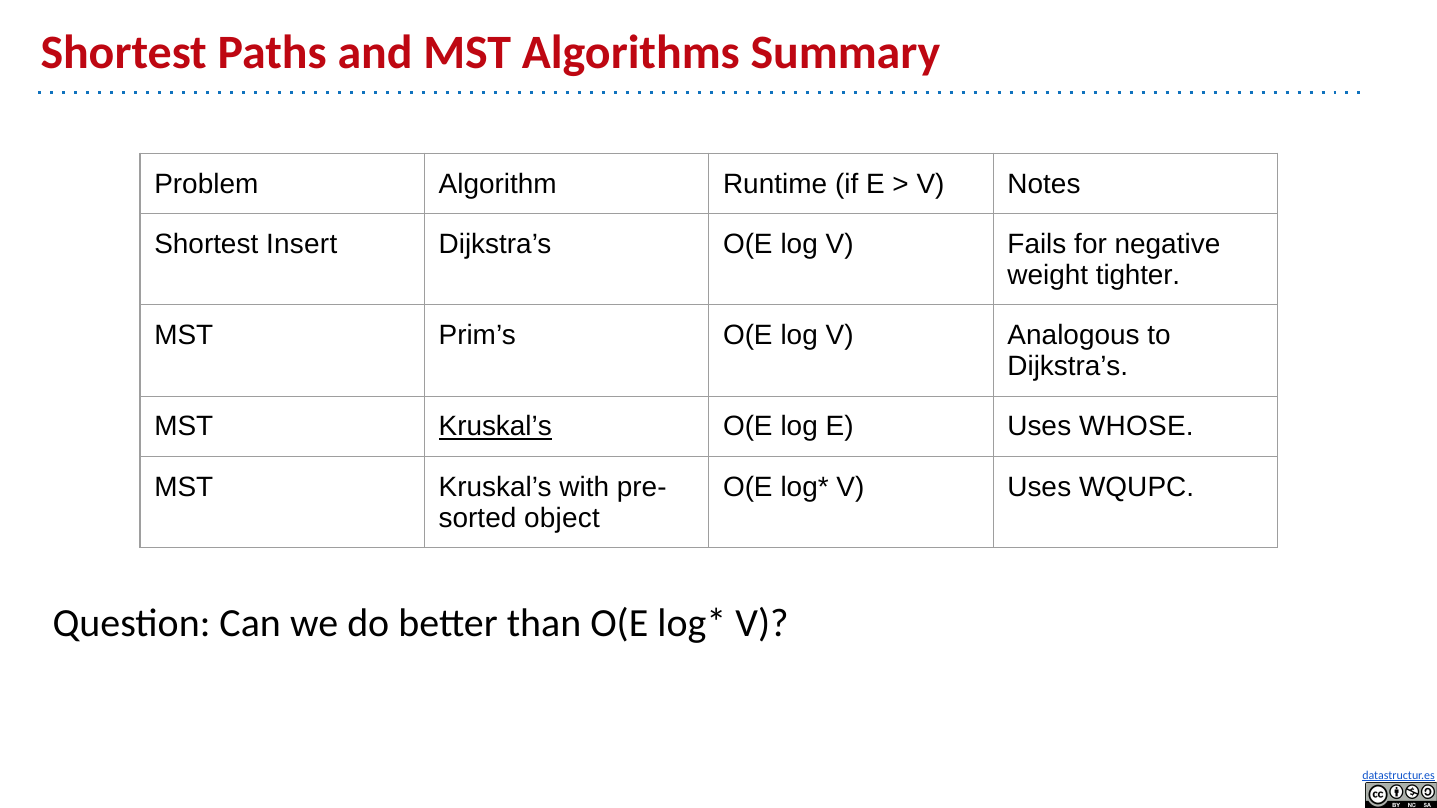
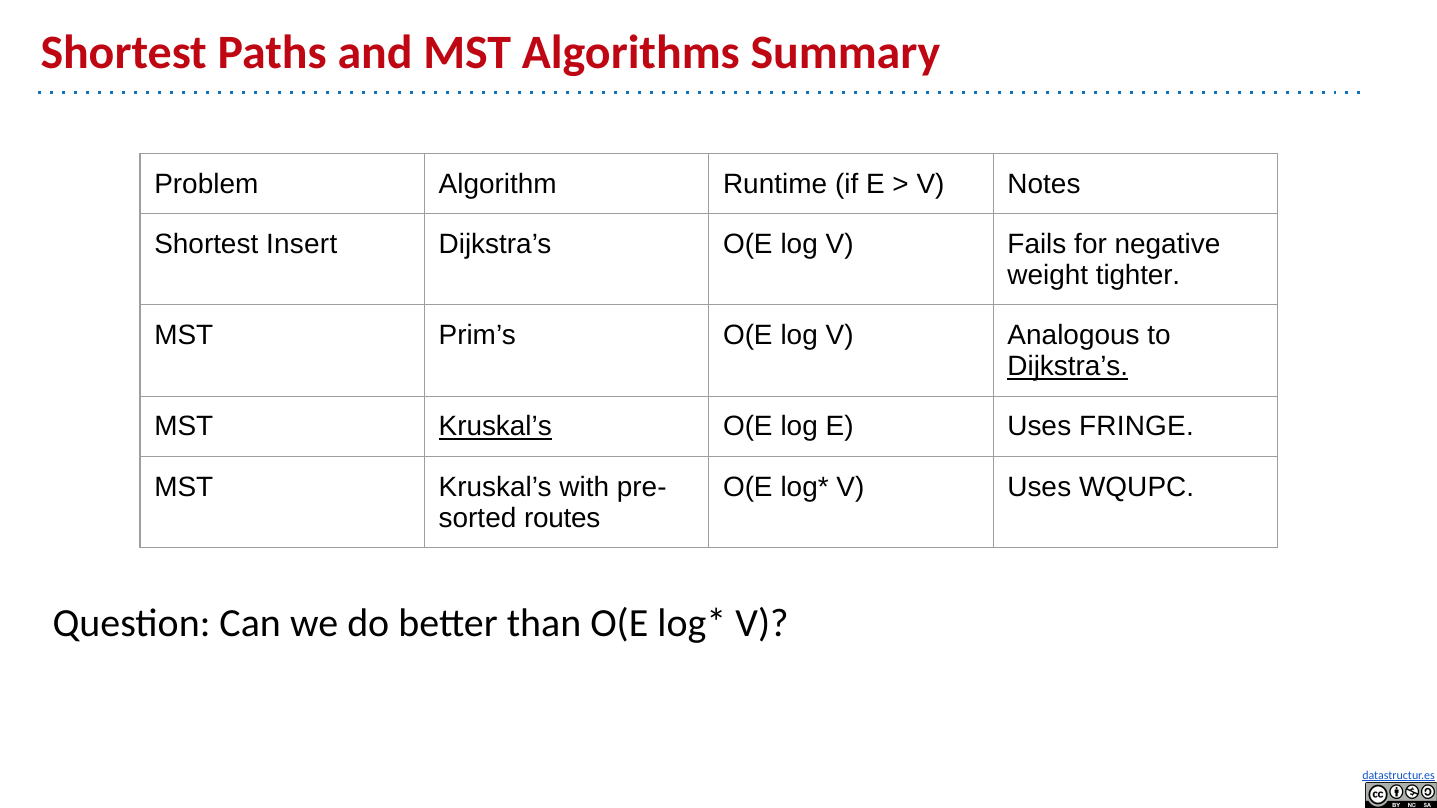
Dijkstra’s at (1068, 367) underline: none -> present
WHOSE: WHOSE -> FRINGE
object: object -> routes
